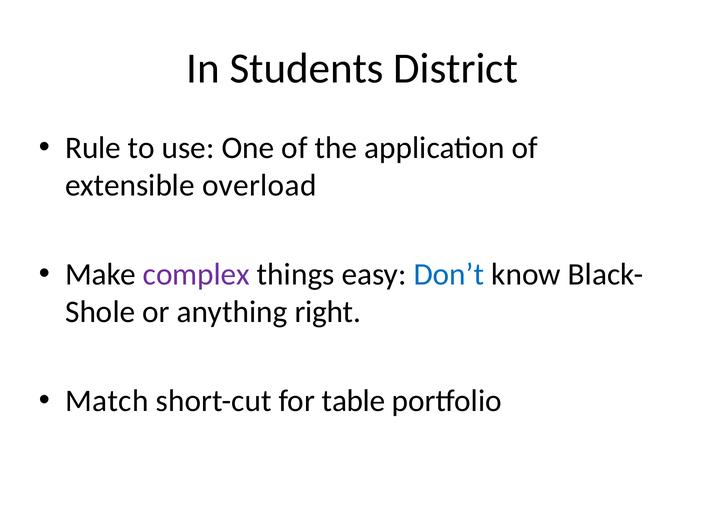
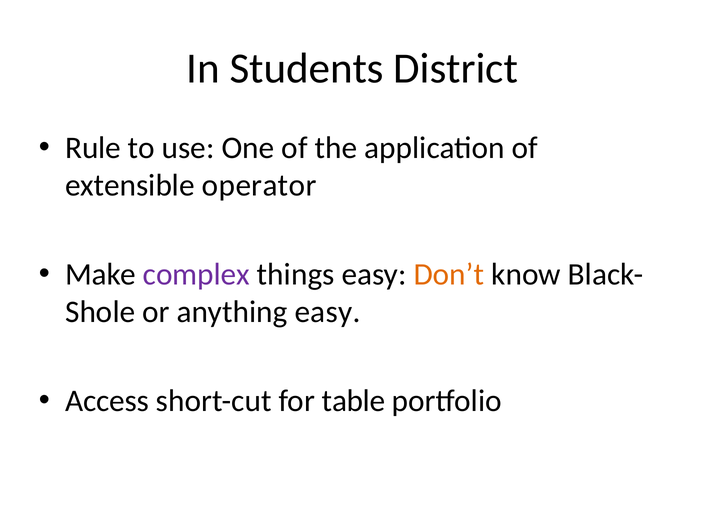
overload: overload -> operator
Don’t colour: blue -> orange
anything right: right -> easy
Match: Match -> Access
